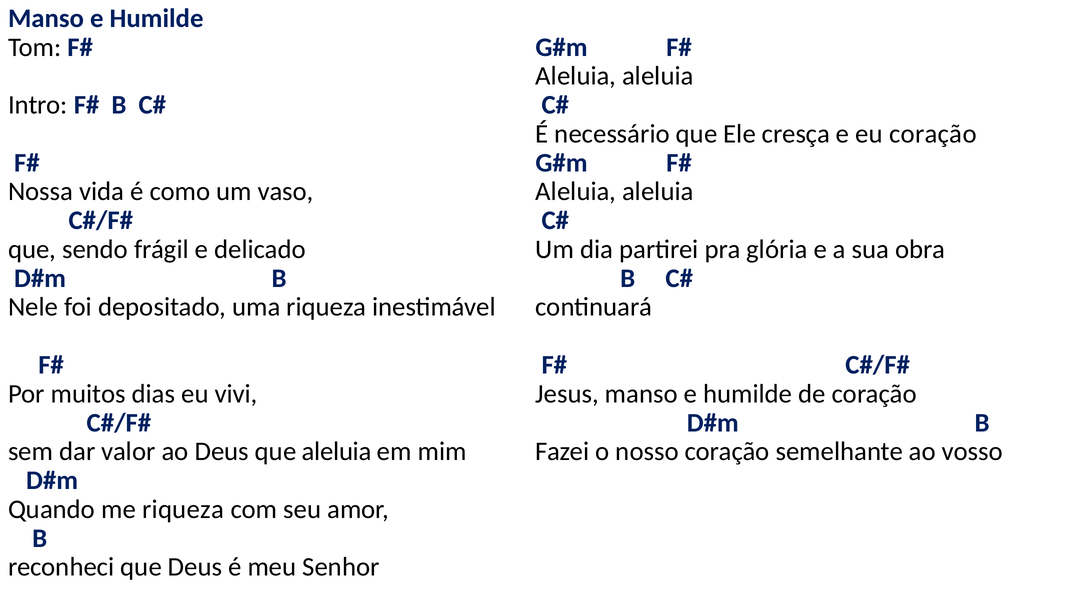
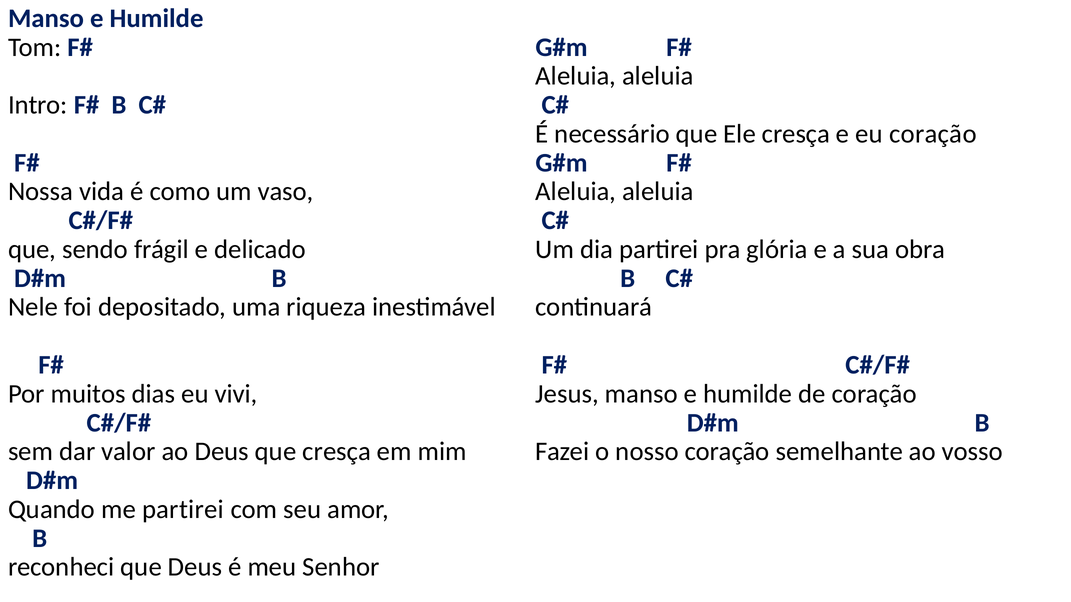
que aleluia: aleluia -> cresça
me riqueza: riqueza -> partirei
